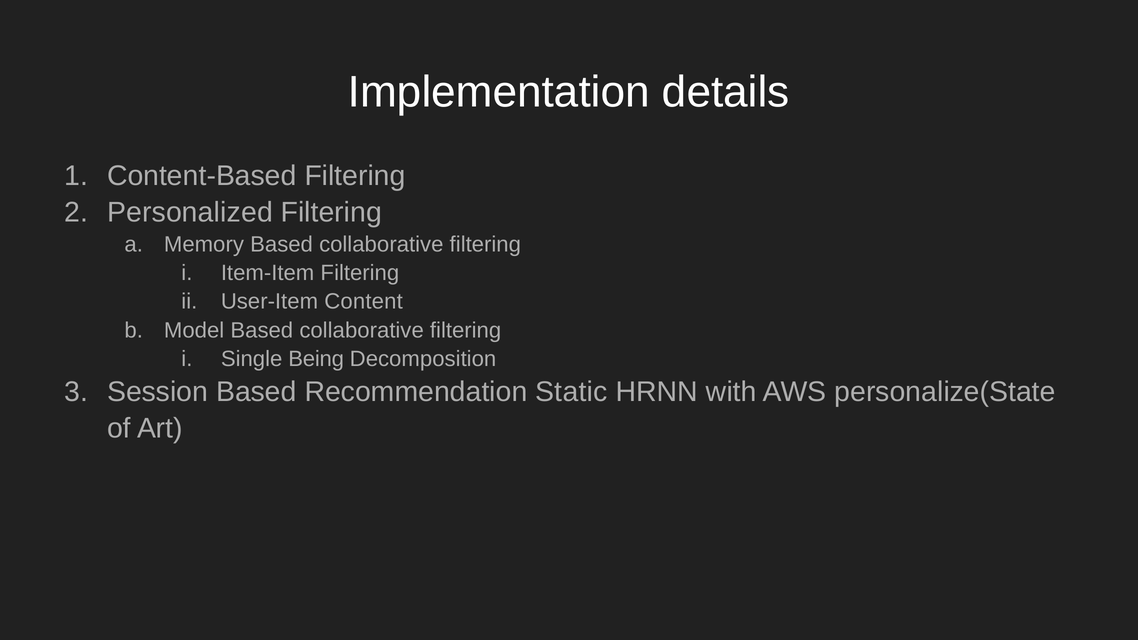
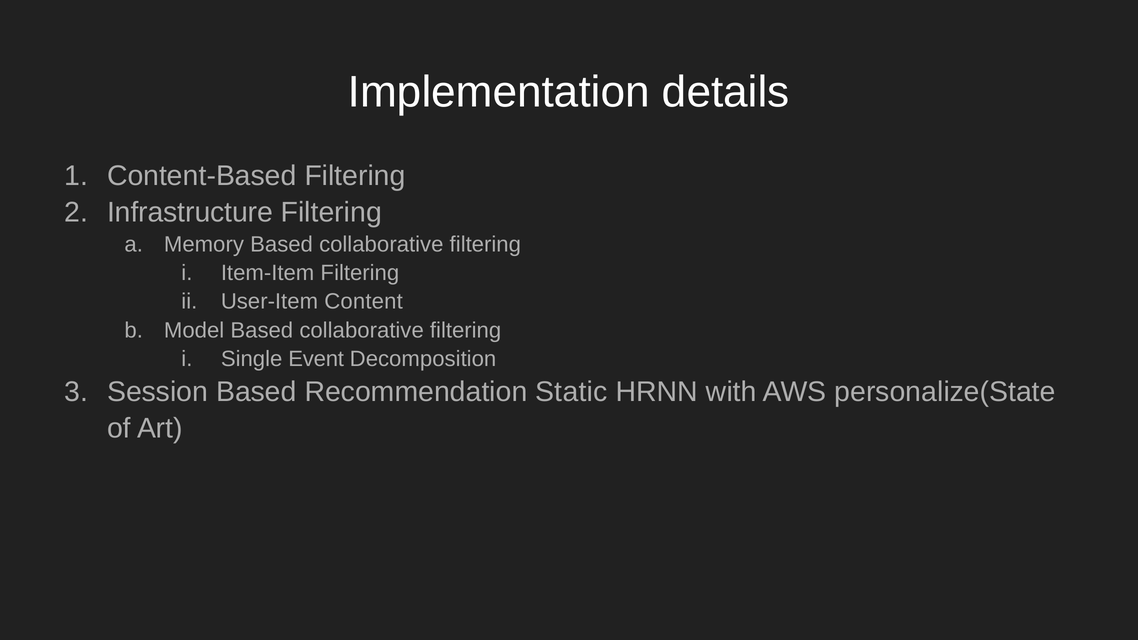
Personalized: Personalized -> Infrastructure
Being: Being -> Event
